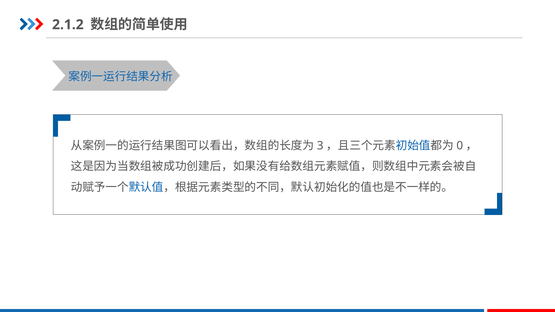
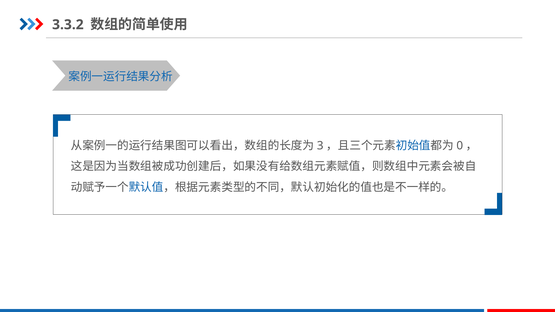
2.1.2: 2.1.2 -> 3.3.2
